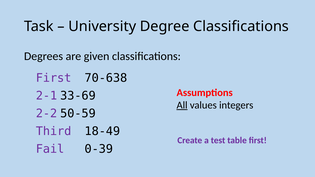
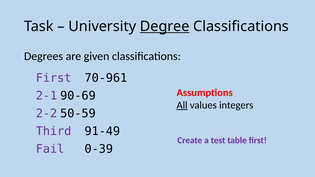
Degree underline: none -> present
70-638: 70-638 -> 70-961
33-69: 33-69 -> 90-69
18-49: 18-49 -> 91-49
